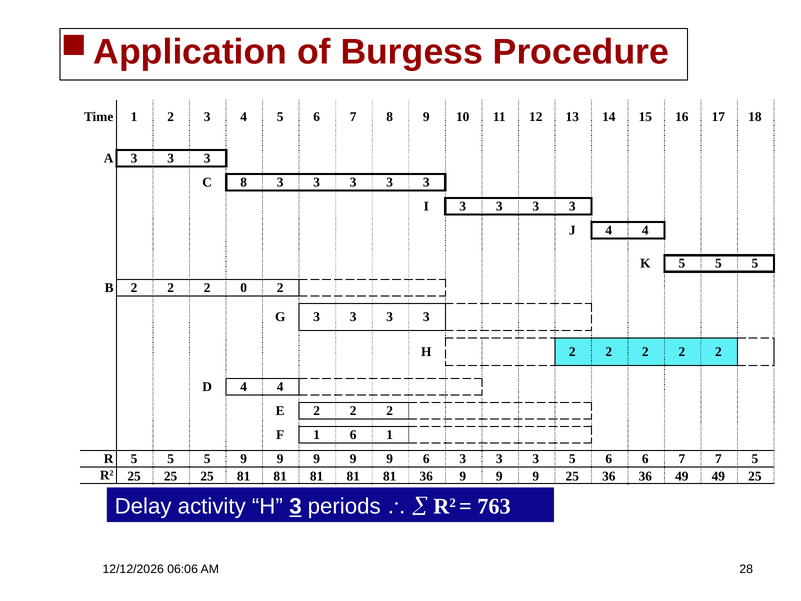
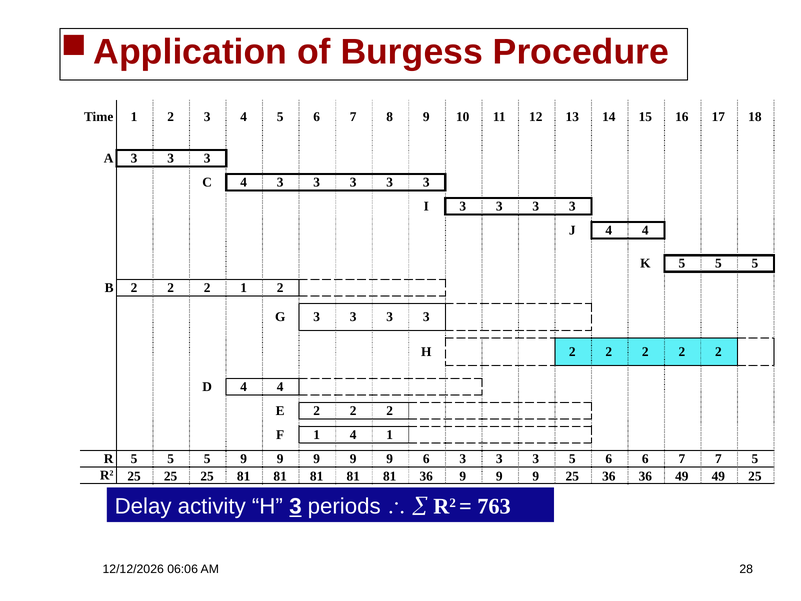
C 8: 8 -> 4
2 0: 0 -> 1
1 6: 6 -> 4
